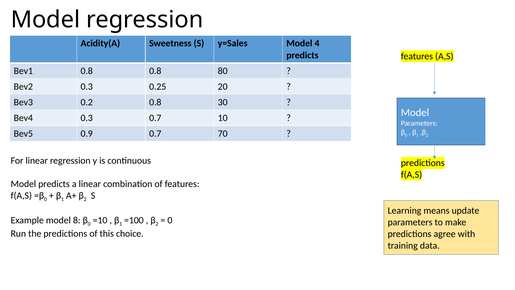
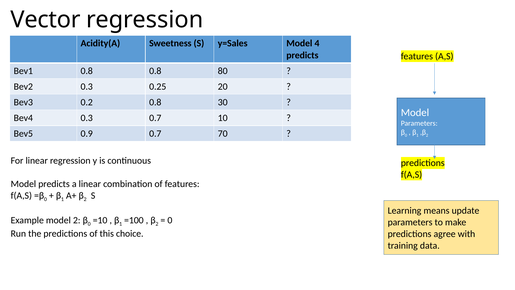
Model at (45, 20): Model -> Vector
model 8: 8 -> 2
